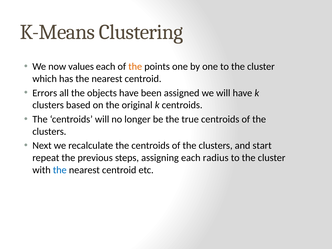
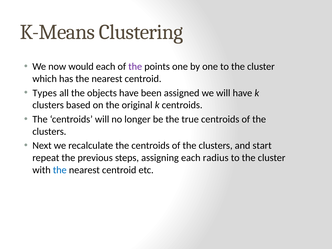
values: values -> would
the at (135, 67) colour: orange -> purple
Errors: Errors -> Types
